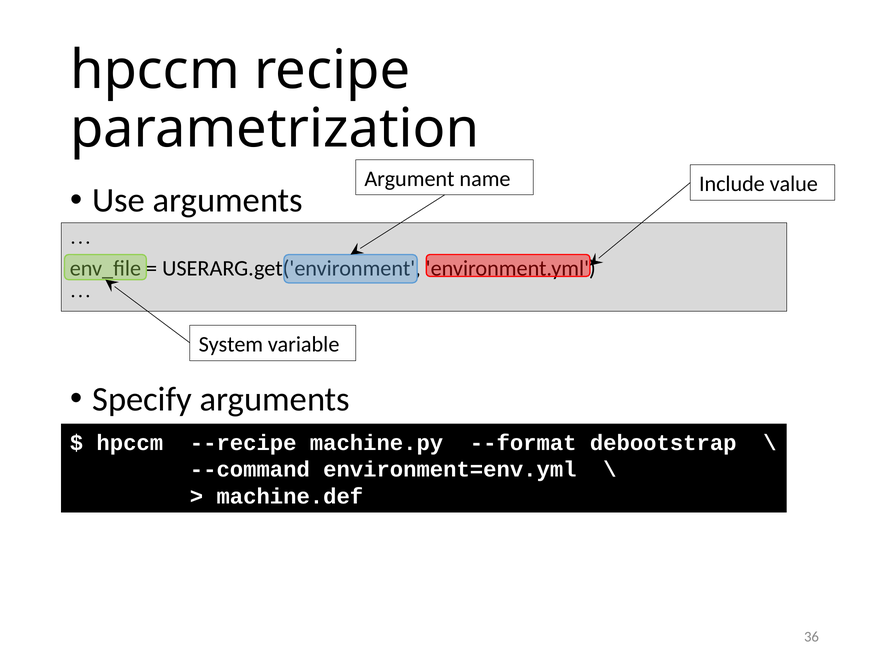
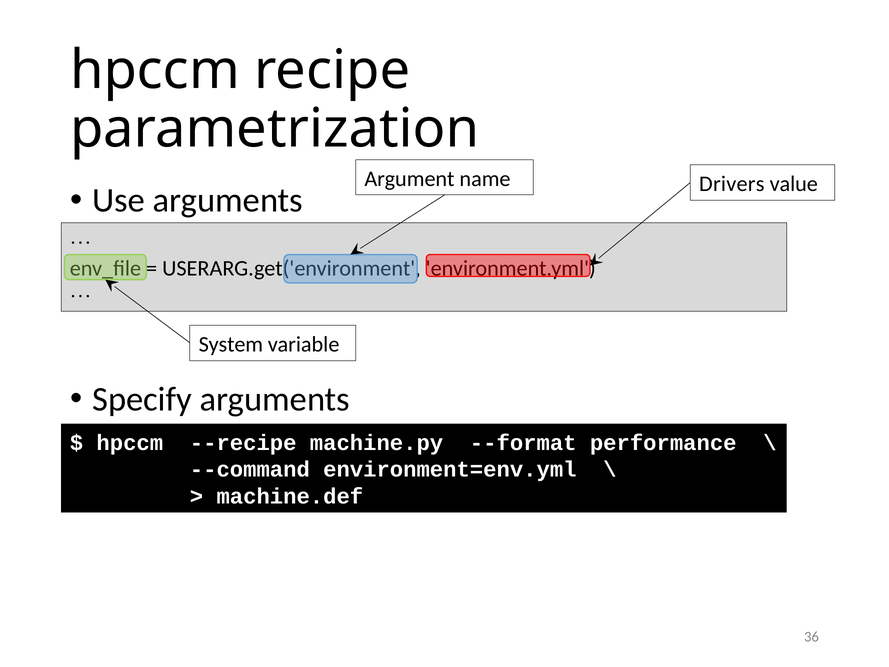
Include: Include -> Drivers
debootstrap: debootstrap -> performance
